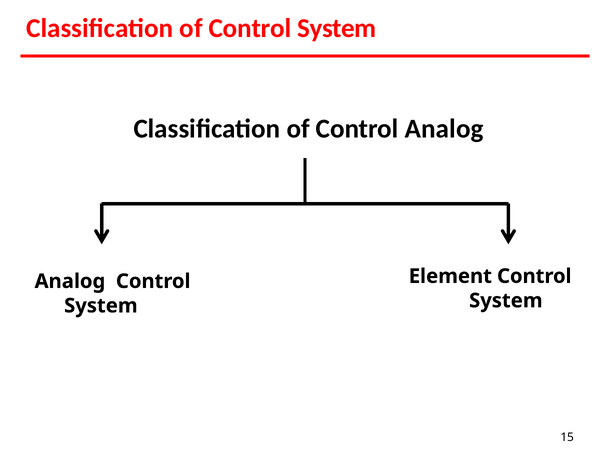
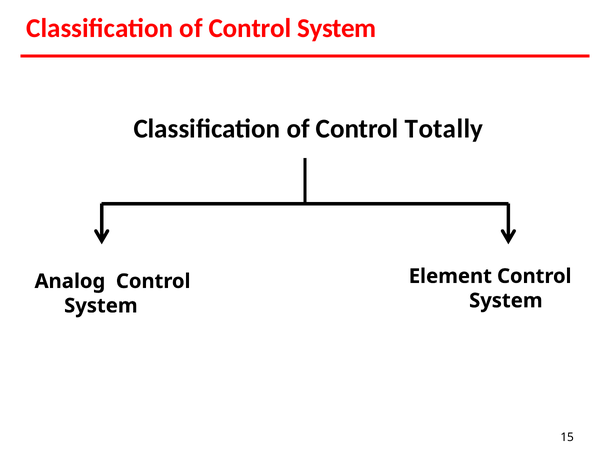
Control Analog: Analog -> Totally
